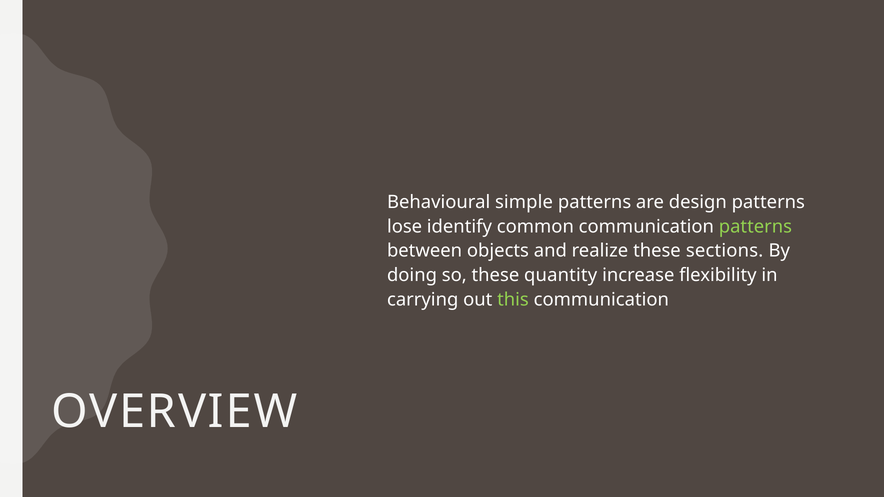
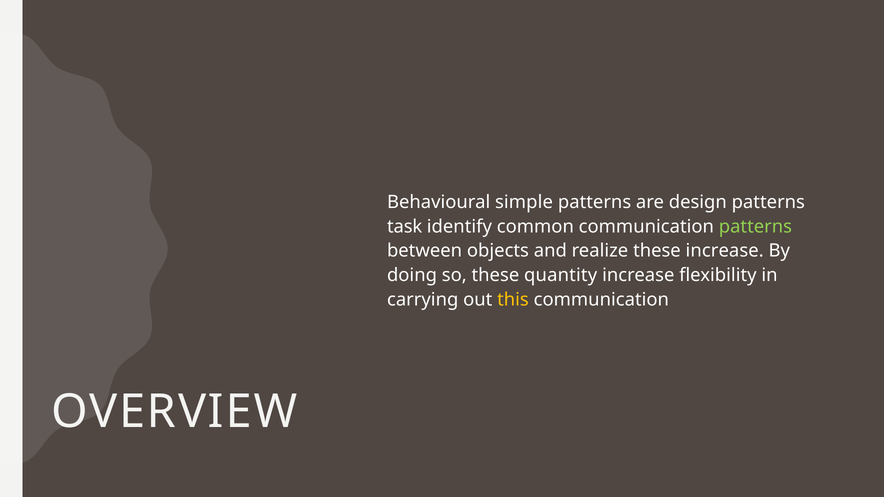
lose: lose -> task
these sections: sections -> increase
this colour: light green -> yellow
